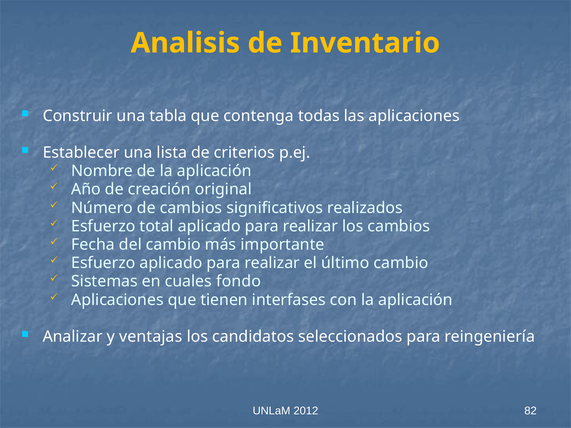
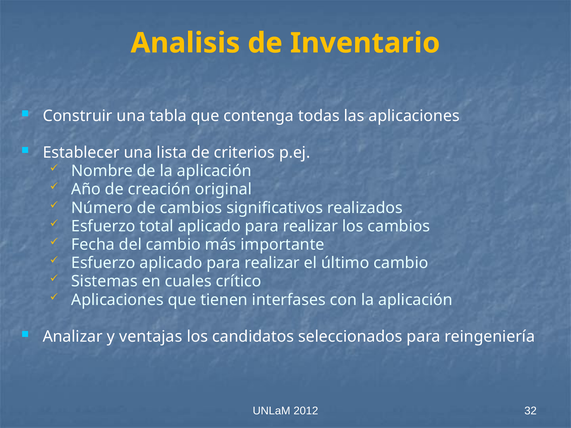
fondo: fondo -> crítico
82: 82 -> 32
